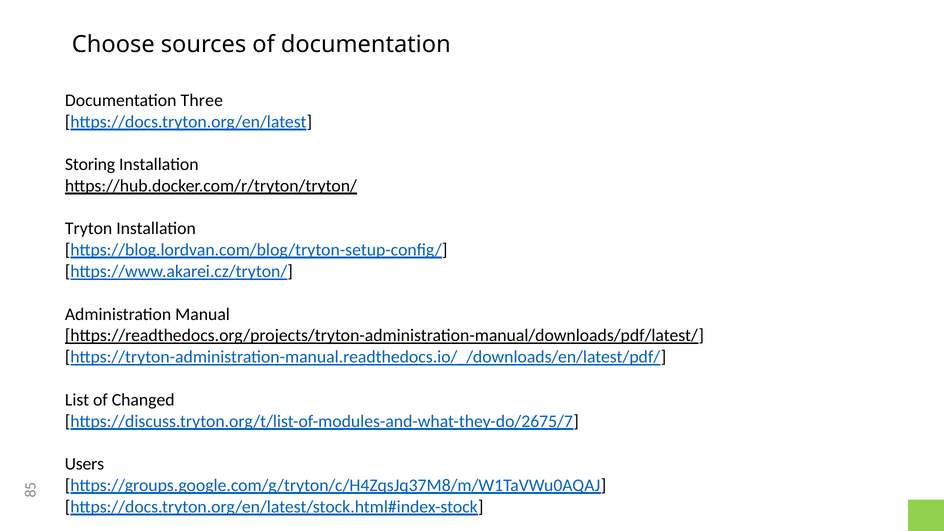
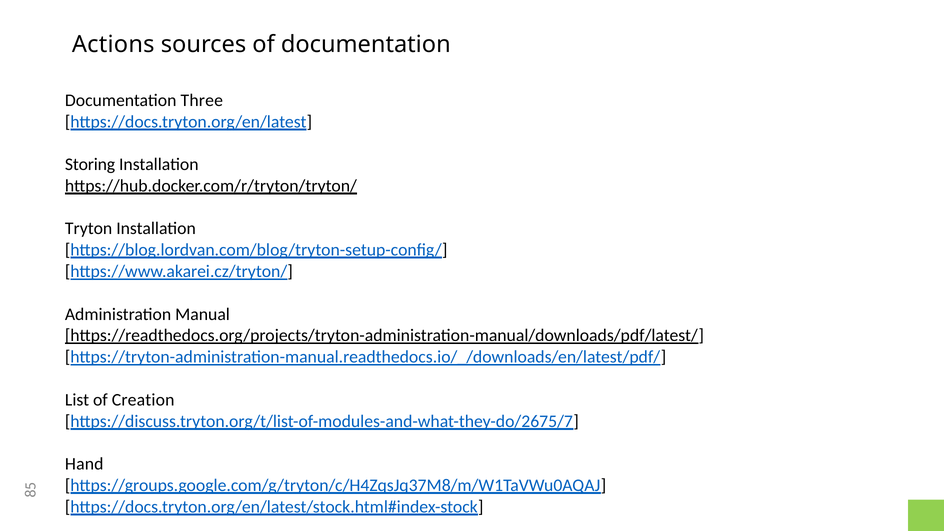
Choose: Choose -> Actions
Changed: Changed -> Creation
Users: Users -> Hand
